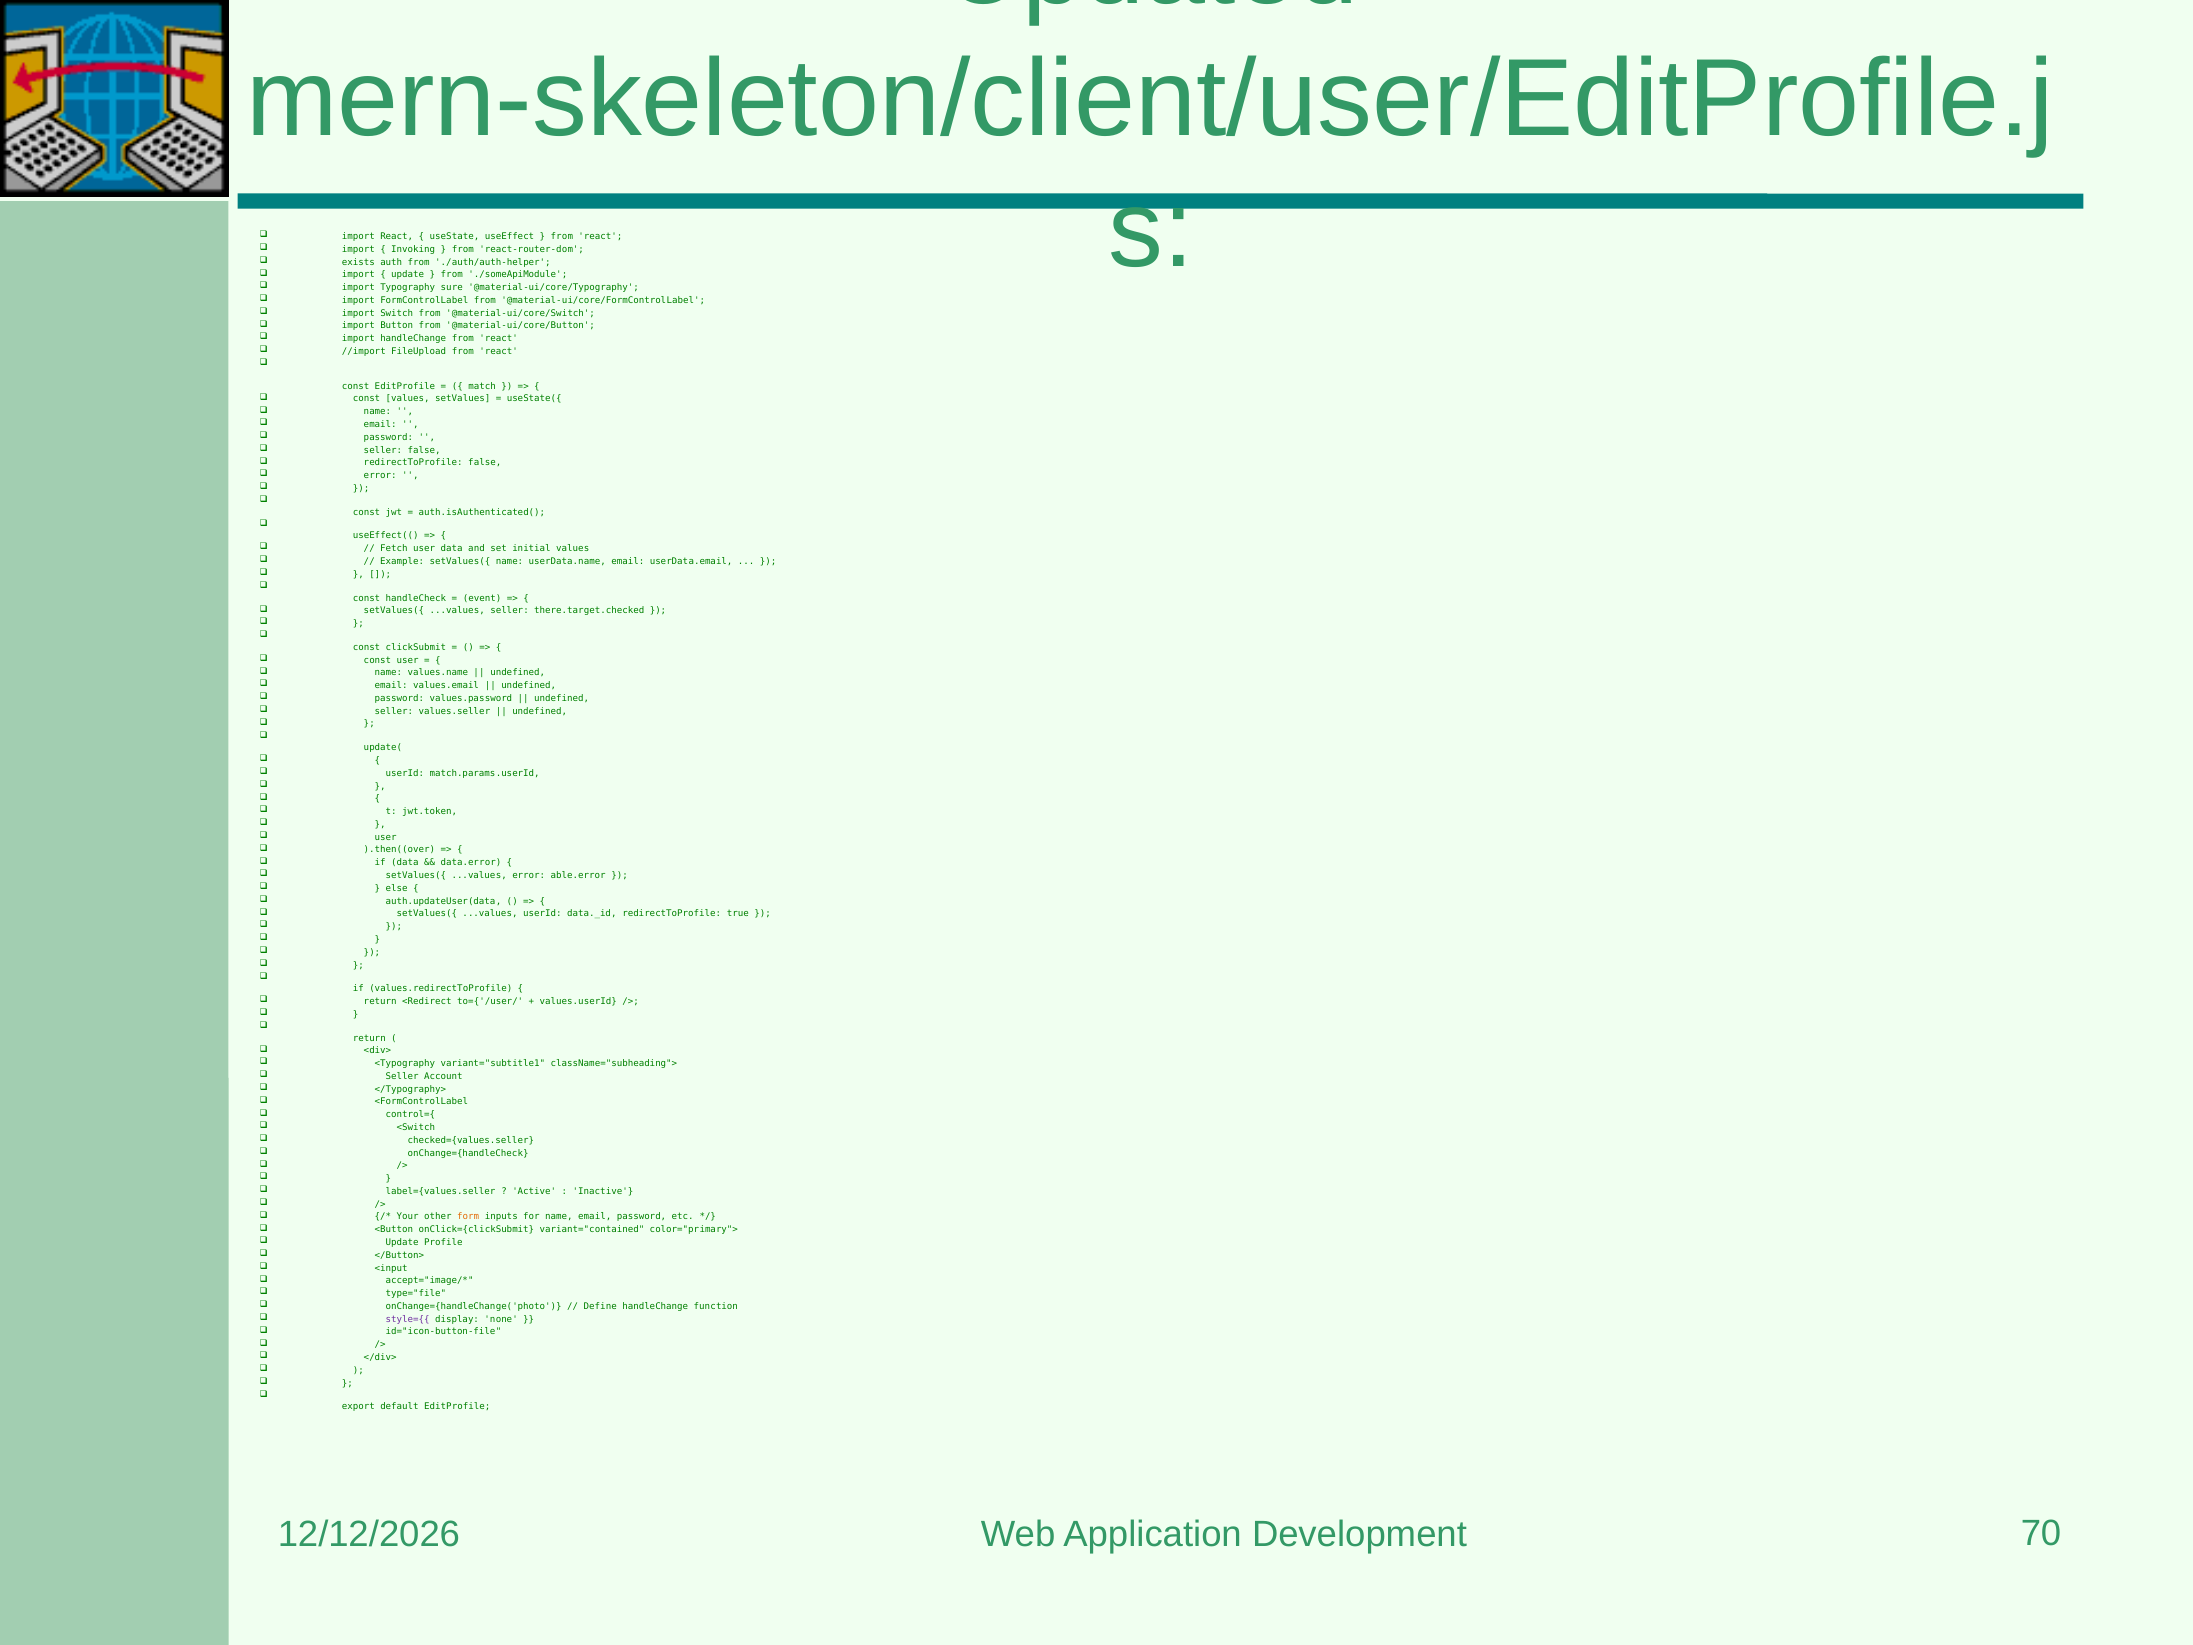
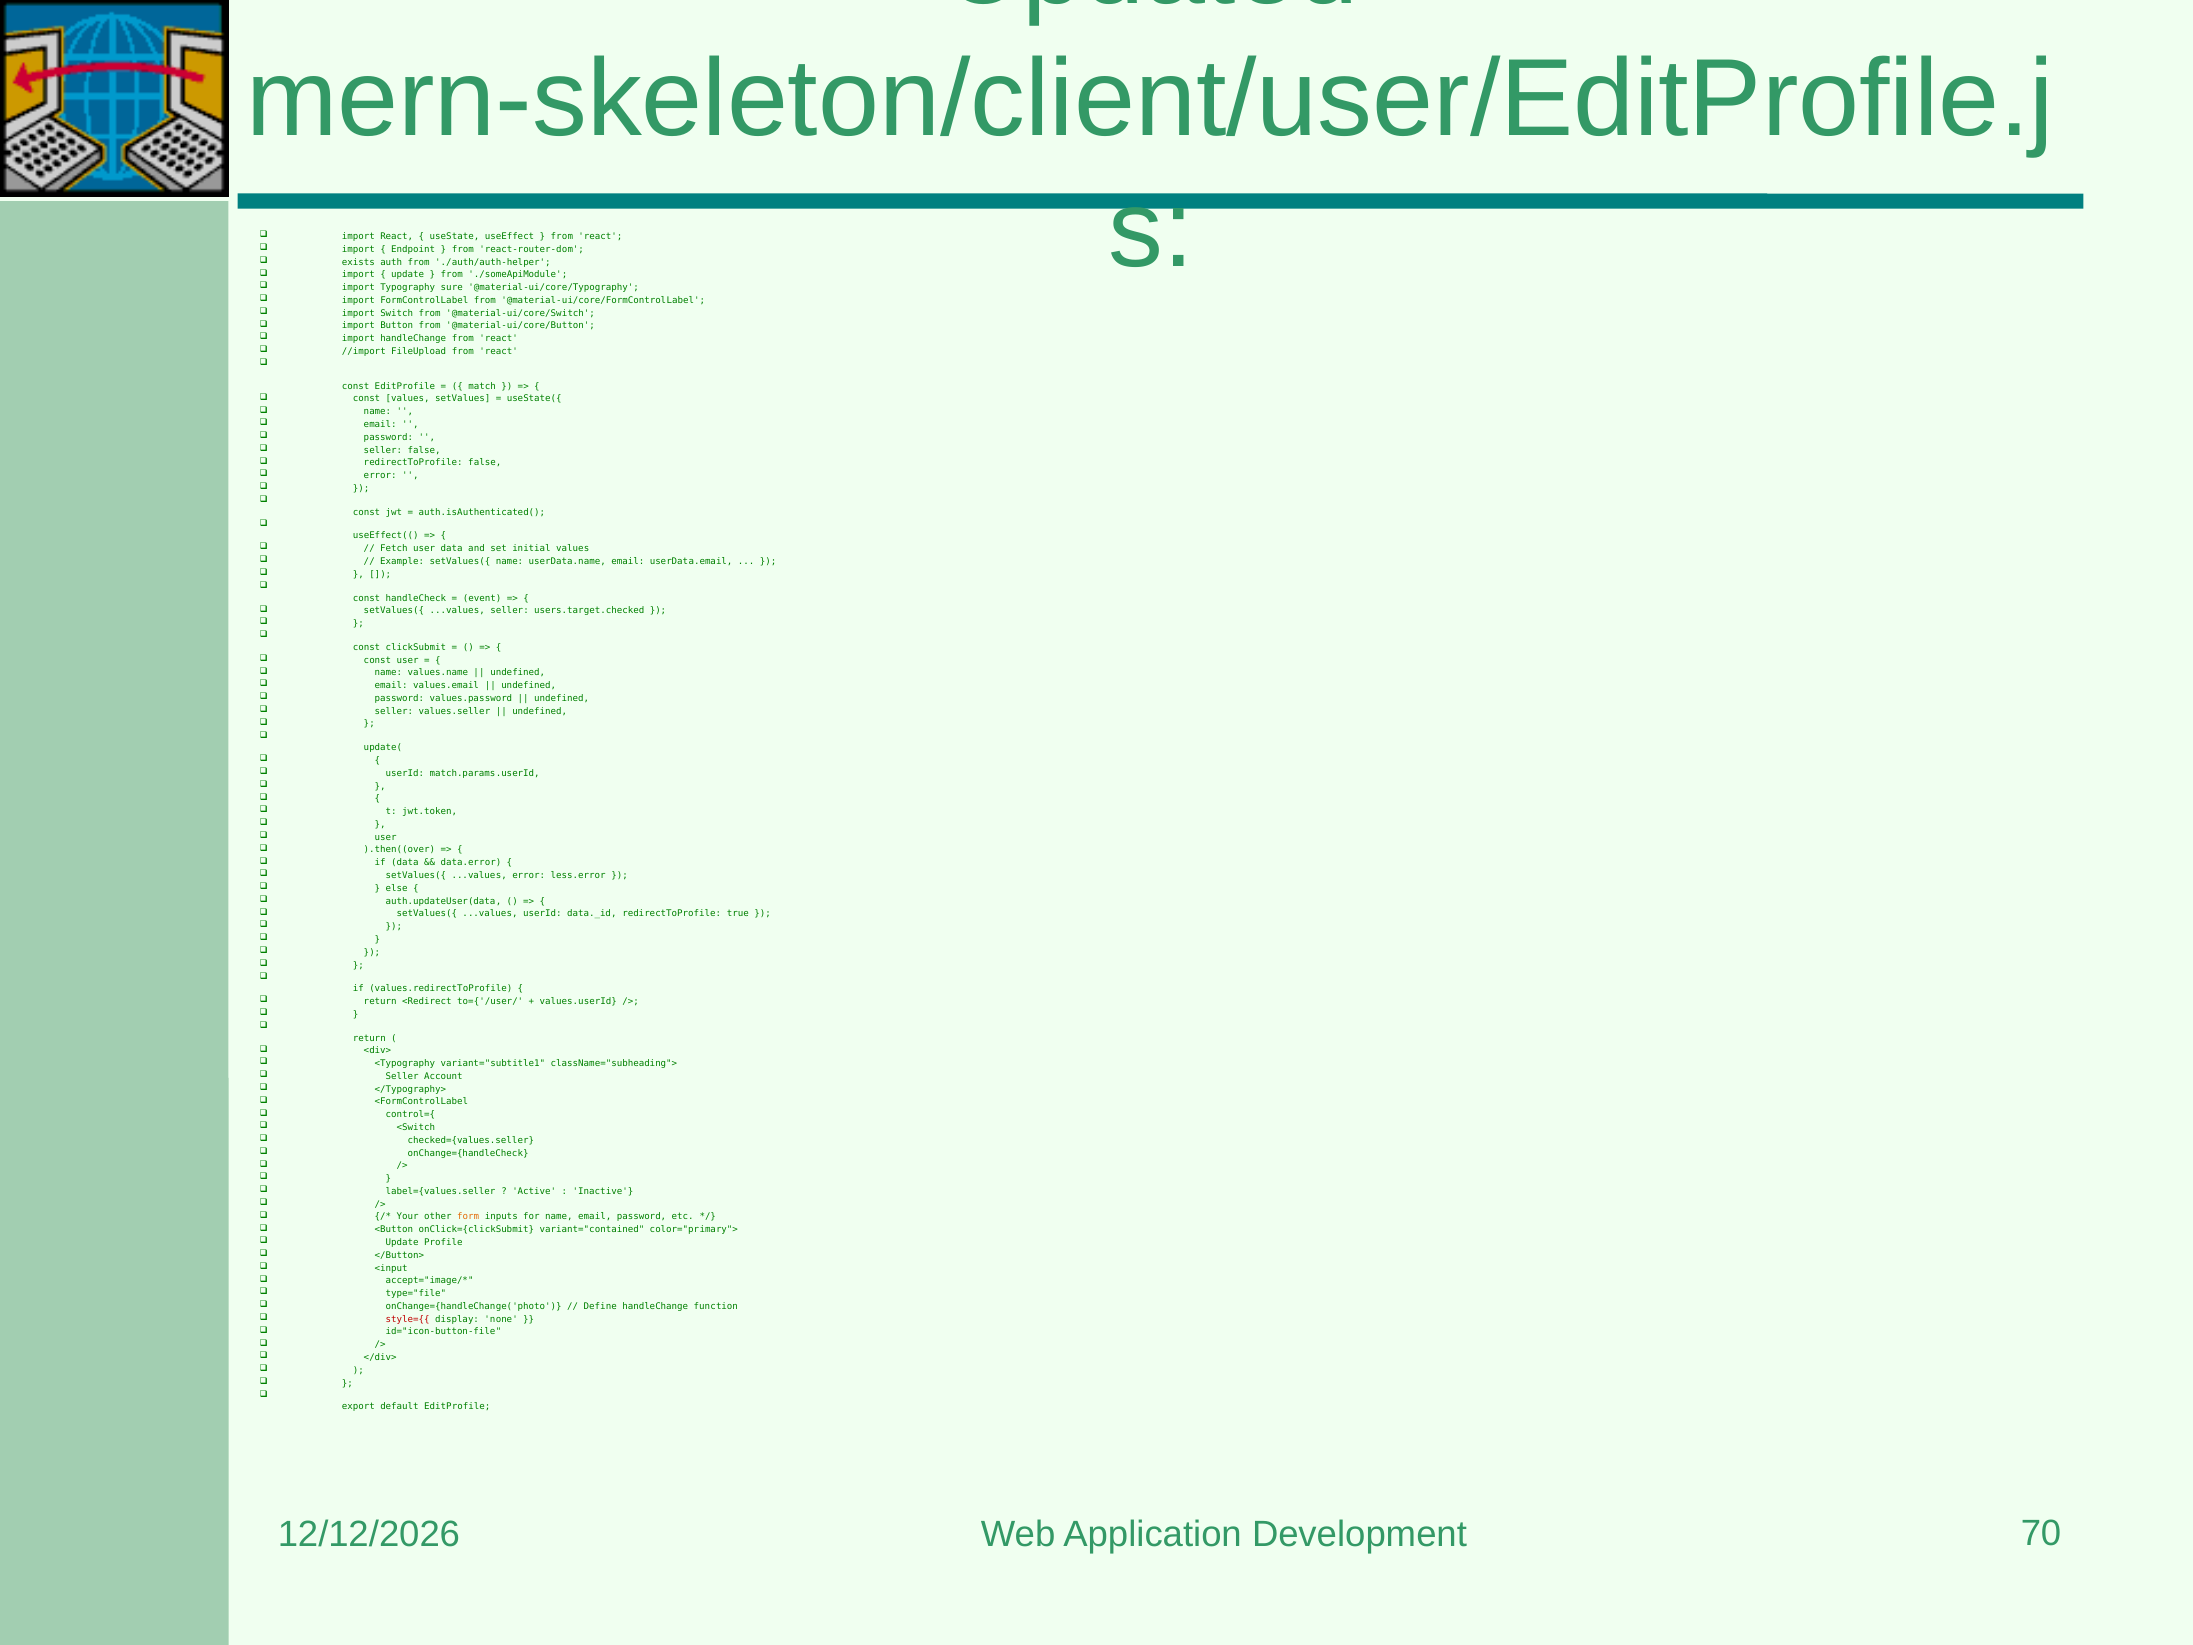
Invoking: Invoking -> Endpoint
there.target.checked: there.target.checked -> users.target.checked
able.error: able.error -> less.error
style={{ colour: purple -> red
